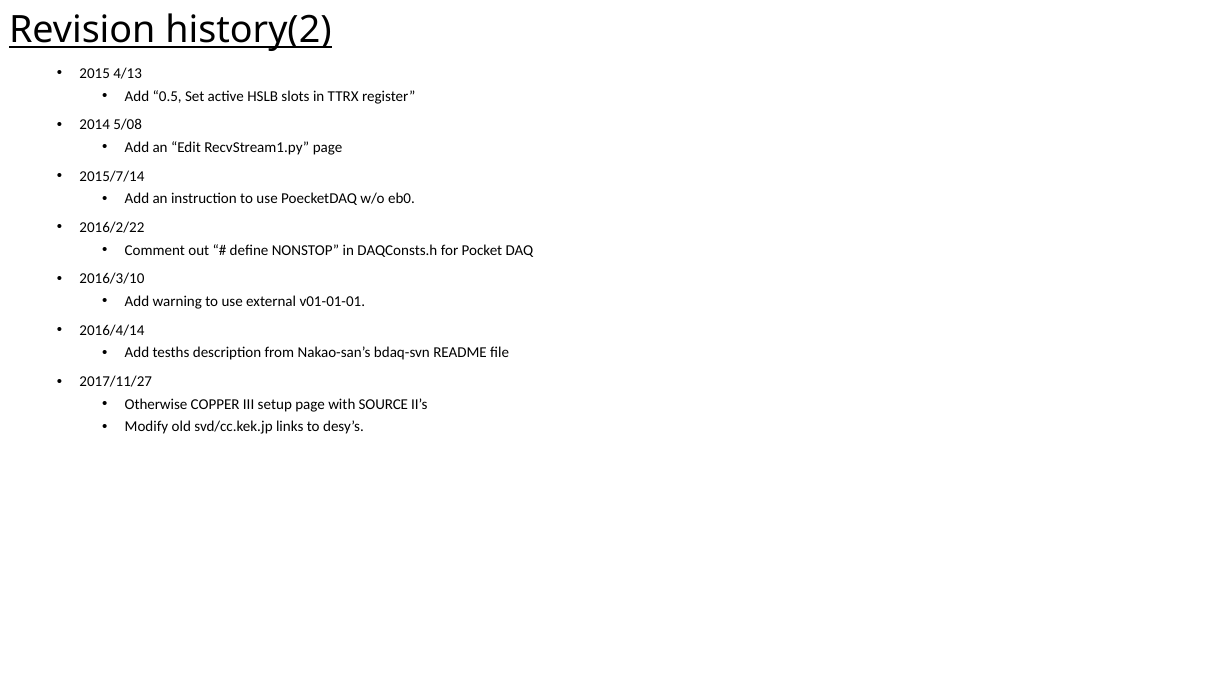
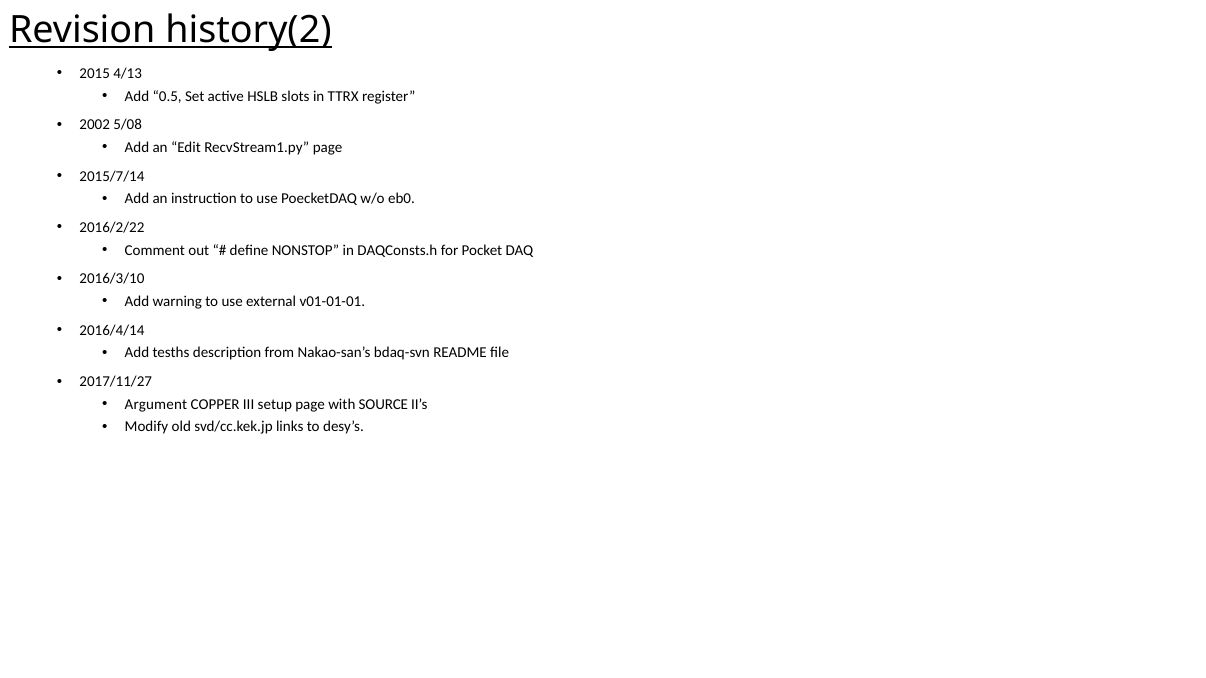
2014: 2014 -> 2002
Otherwise: Otherwise -> Argument
